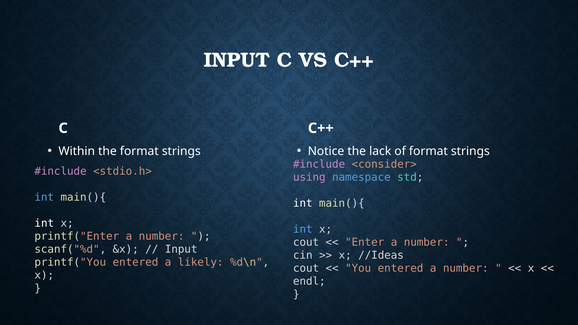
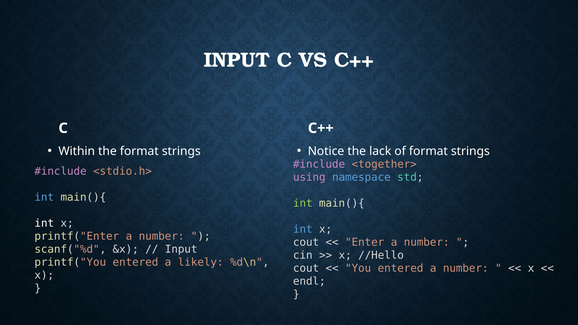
<consider>: <consider> -> <together>
int at (303, 203) colour: white -> light green
//Ideas: //Ideas -> //Hello
